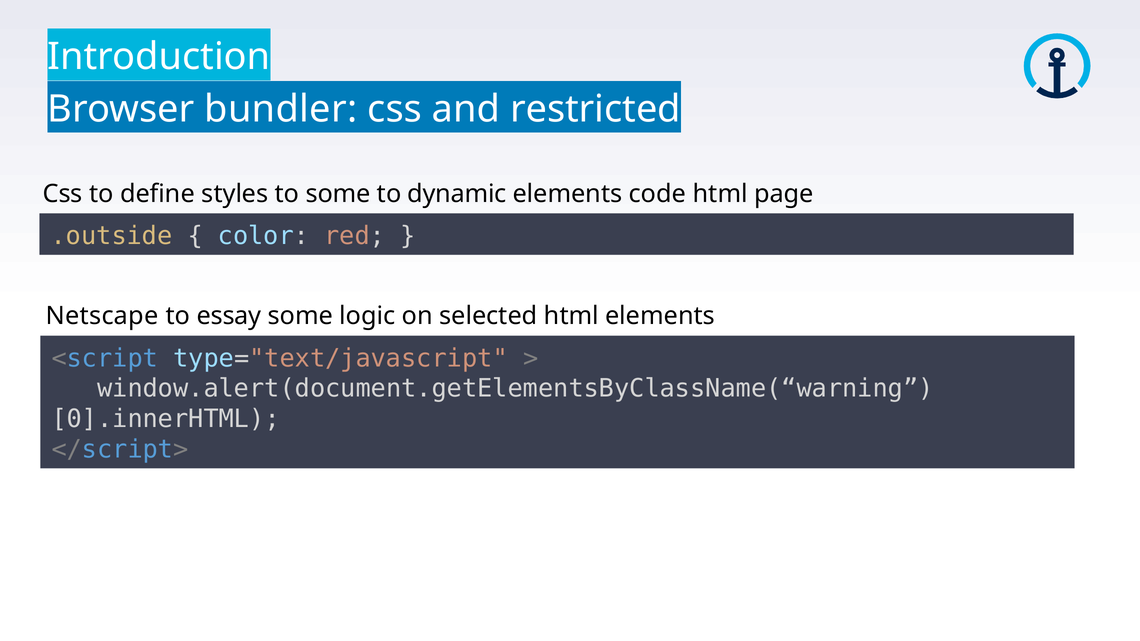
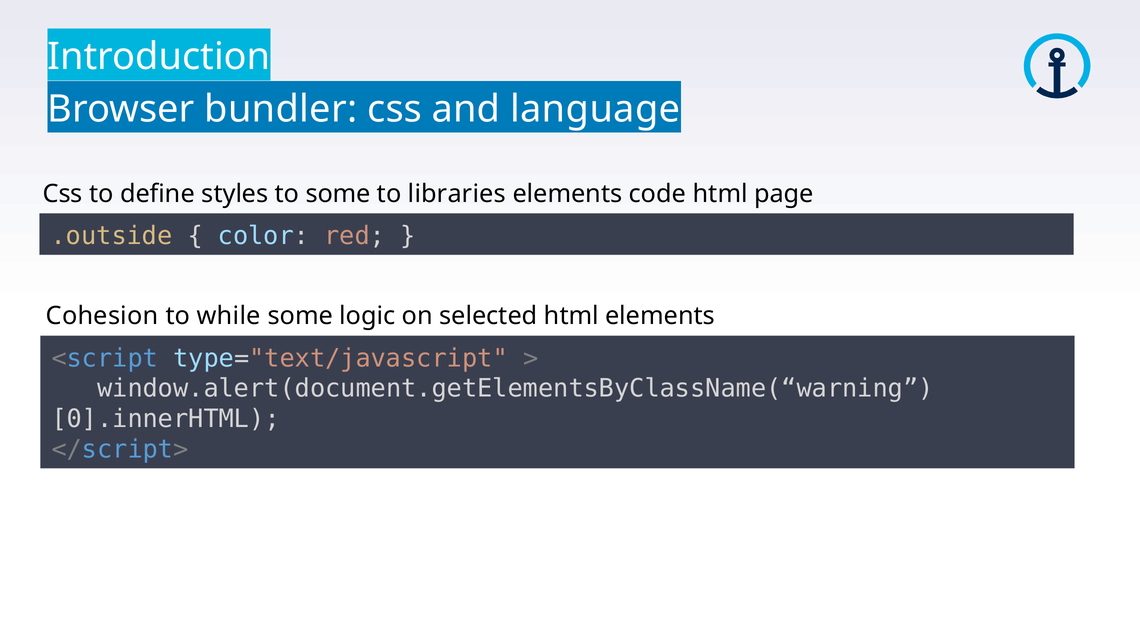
restricted: restricted -> language
dynamic: dynamic -> libraries
Netscape: Netscape -> Cohesion
essay: essay -> while
